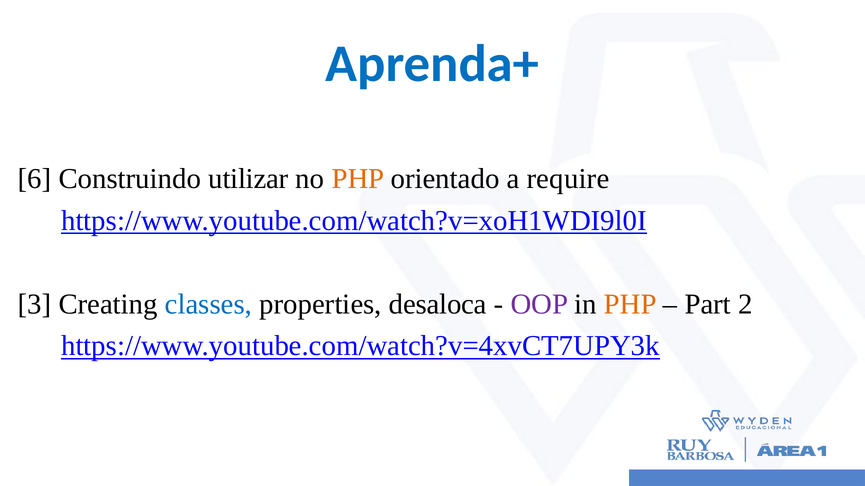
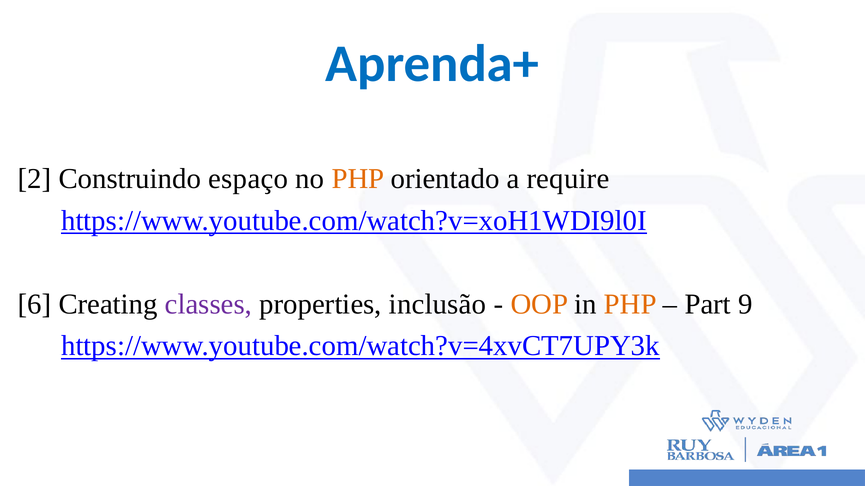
6: 6 -> 2
utilizar: utilizar -> espaço
3: 3 -> 6
classes colour: blue -> purple
desaloca: desaloca -> inclusão
OOP colour: purple -> orange
2: 2 -> 9
